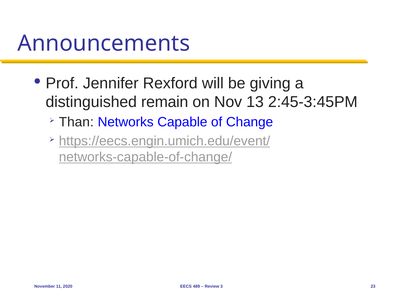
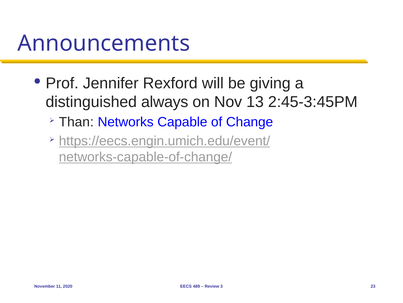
remain: remain -> always
